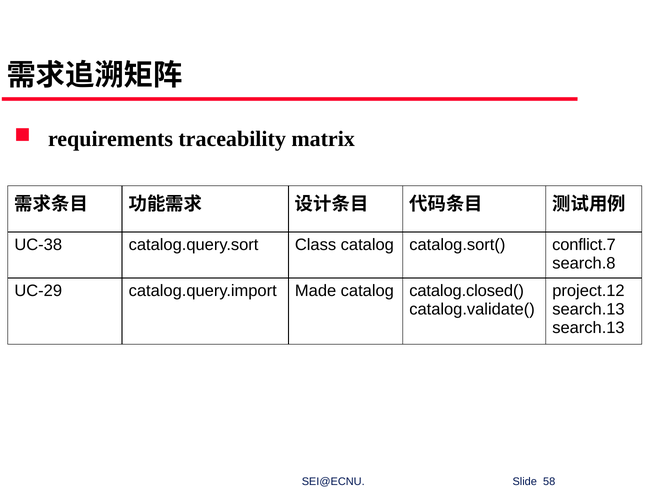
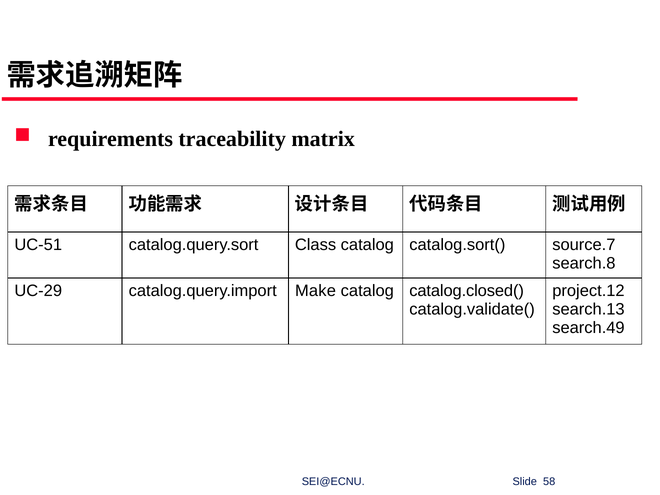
UC-38: UC-38 -> UC-51
conflict.7: conflict.7 -> source.7
Made: Made -> Make
search.13 at (588, 328): search.13 -> search.49
